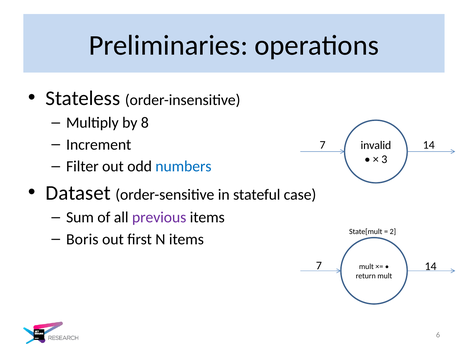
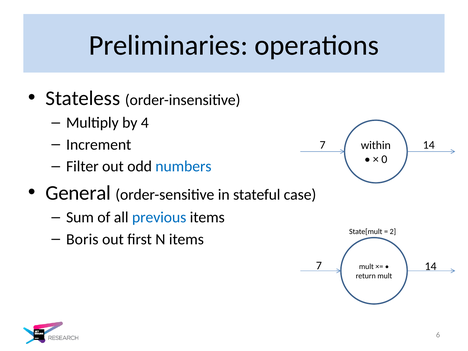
8: 8 -> 4
invalid: invalid -> within
3: 3 -> 0
Dataset: Dataset -> General
previous colour: purple -> blue
